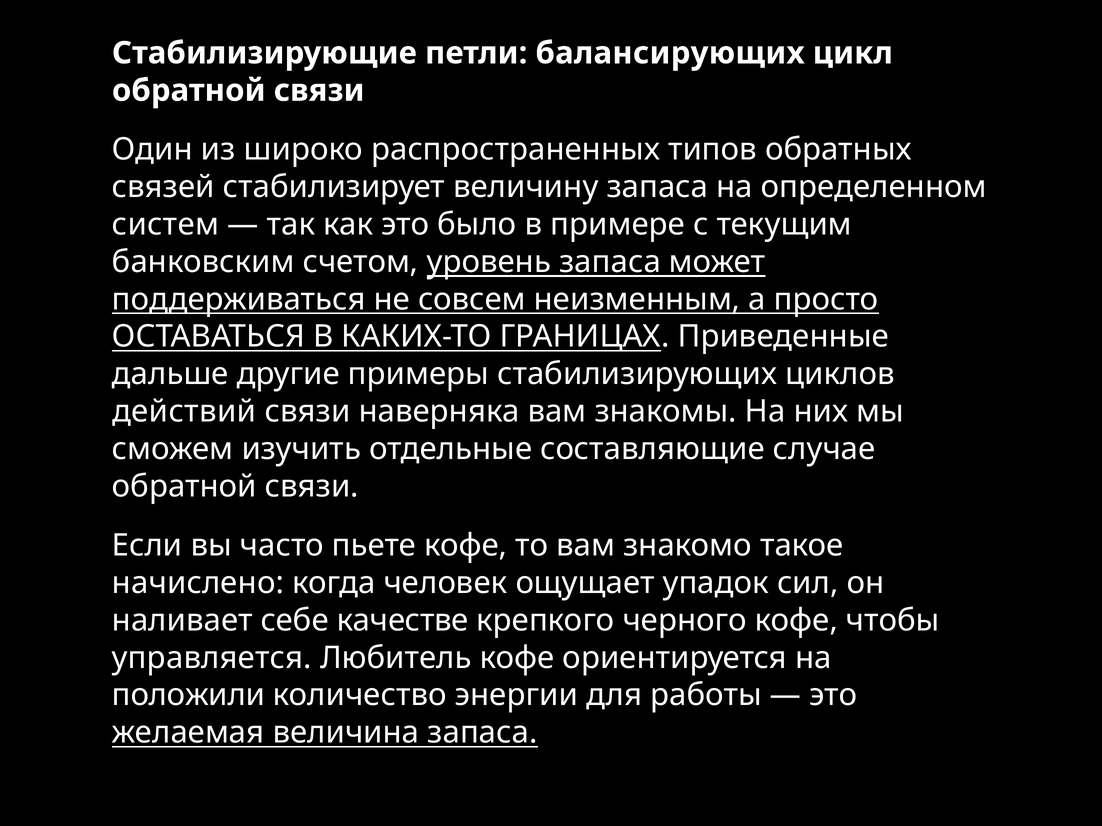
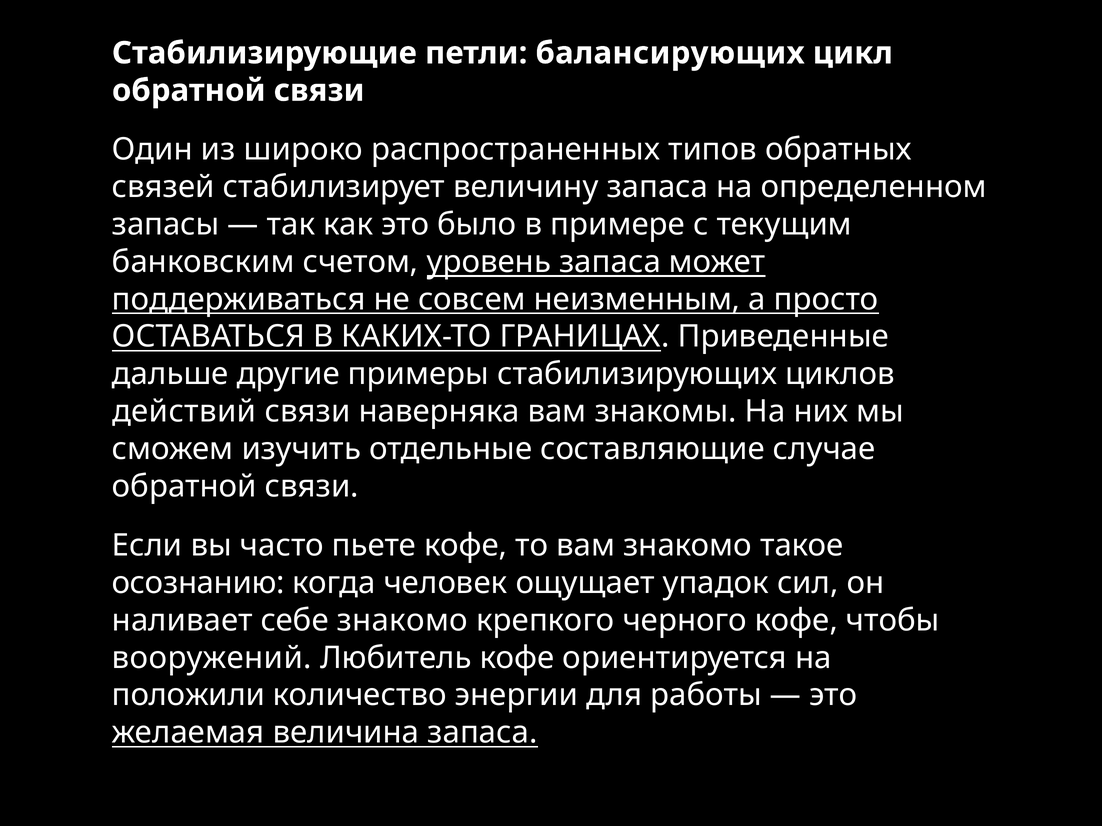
систем: систем -> запасы
начислено: начислено -> осознанию
себе качестве: качестве -> знакомо
управляется: управляется -> вооружений
